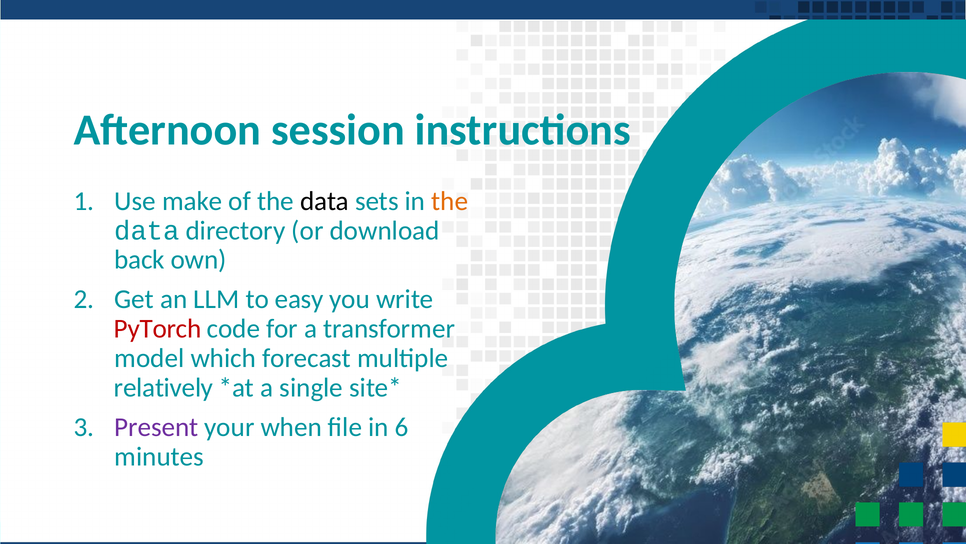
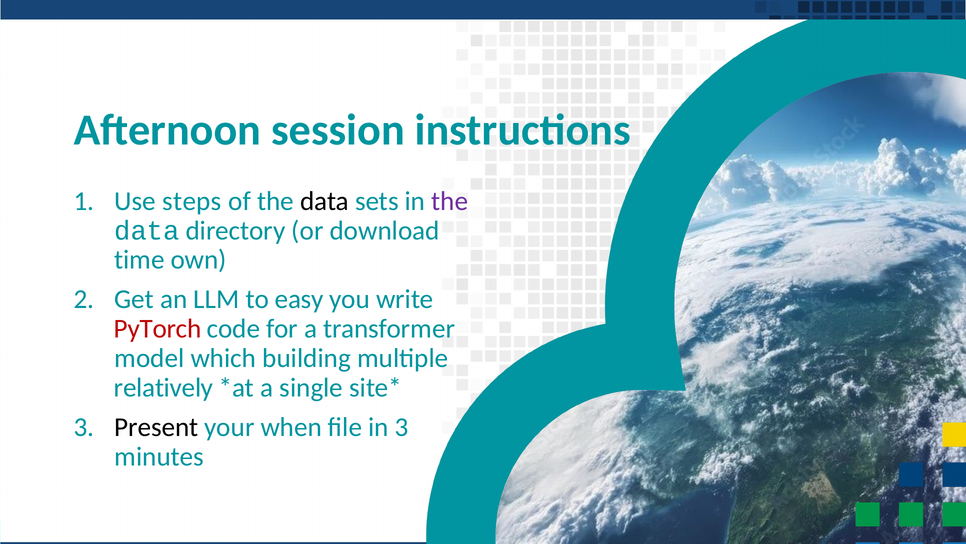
make: make -> steps
the at (450, 201) colour: orange -> purple
back: back -> time
forecast: forecast -> building
Present colour: purple -> black
in 6: 6 -> 3
